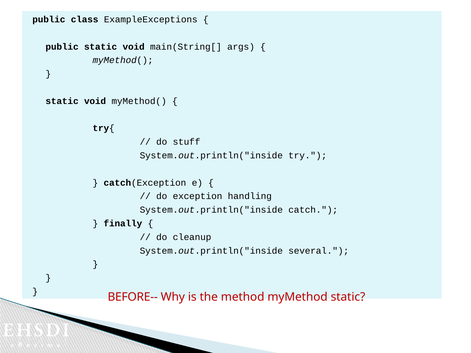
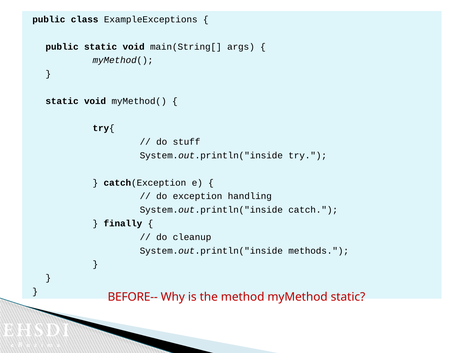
several: several -> methods
